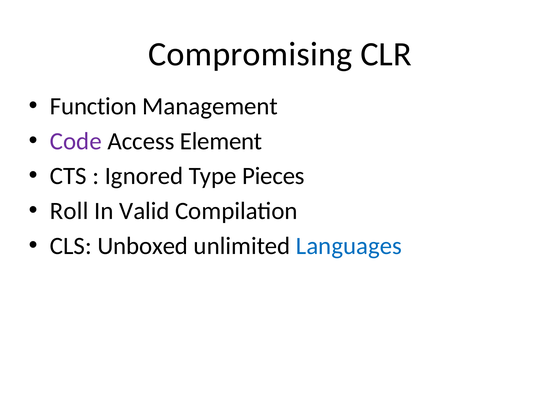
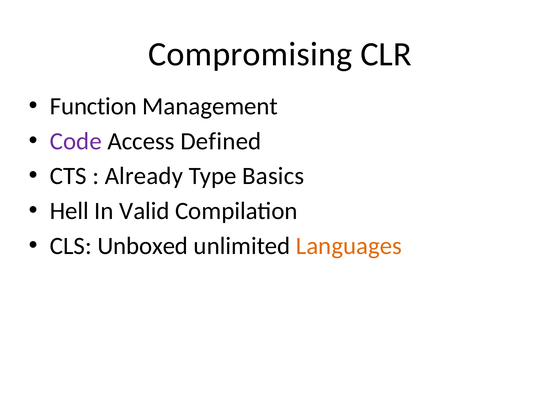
Element: Element -> Defined
Ignored: Ignored -> Already
Pieces: Pieces -> Basics
Roll: Roll -> Hell
Languages colour: blue -> orange
